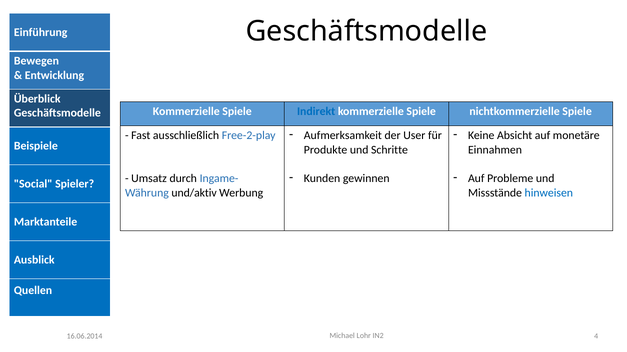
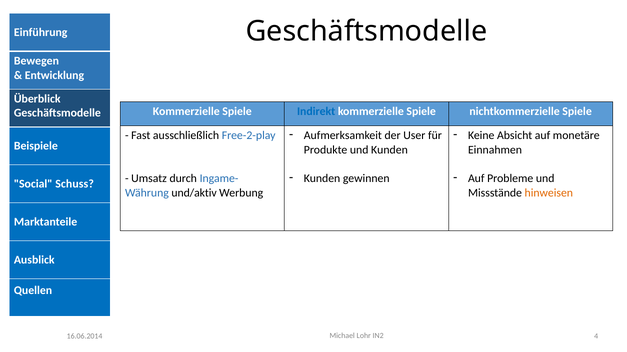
und Schritte: Schritte -> Kunden
Spieler: Spieler -> Schuss
hinweisen colour: blue -> orange
